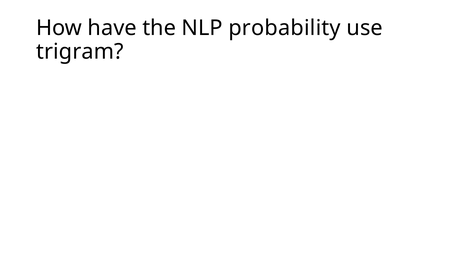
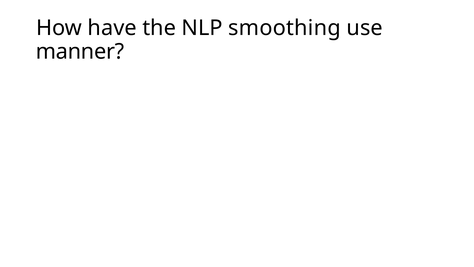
probability: probability -> smoothing
trigram: trigram -> manner
